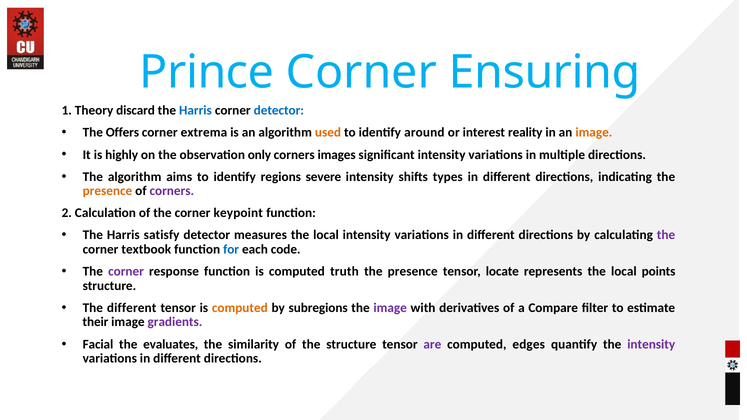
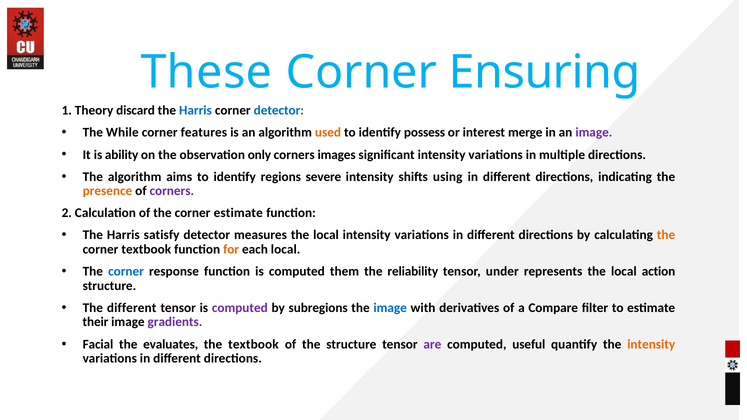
Prince: Prince -> These
Offers: Offers -> While
extrema: extrema -> features
around: around -> possess
reality: reality -> merge
image at (594, 133) colour: orange -> purple
highly: highly -> ability
types: types -> using
corner keypoint: keypoint -> estimate
the at (666, 235) colour: purple -> orange
for colour: blue -> orange
each code: code -> local
corner at (126, 272) colour: purple -> blue
truth: truth -> them
presence at (413, 272): presence -> reliability
locate: locate -> under
points: points -> action
computed at (240, 308) colour: orange -> purple
image at (390, 308) colour: purple -> blue
the similarity: similarity -> textbook
edges: edges -> useful
intensity at (651, 344) colour: purple -> orange
